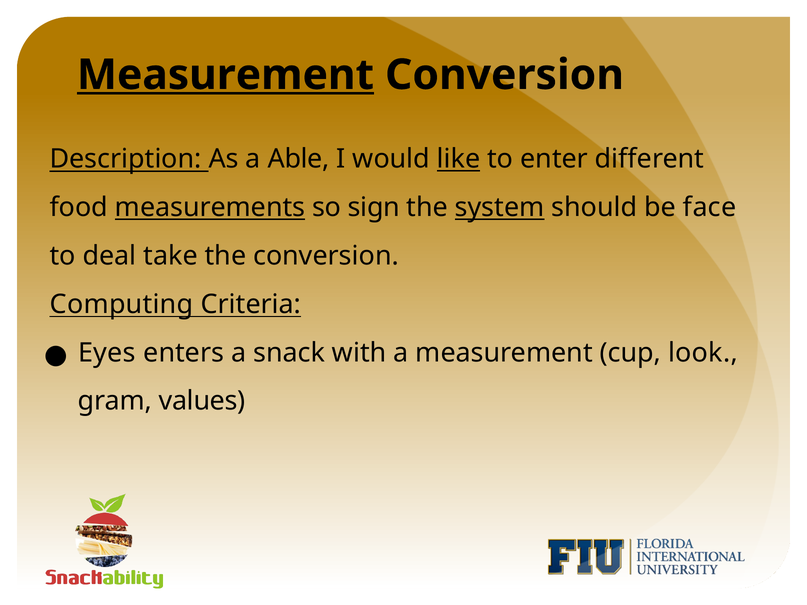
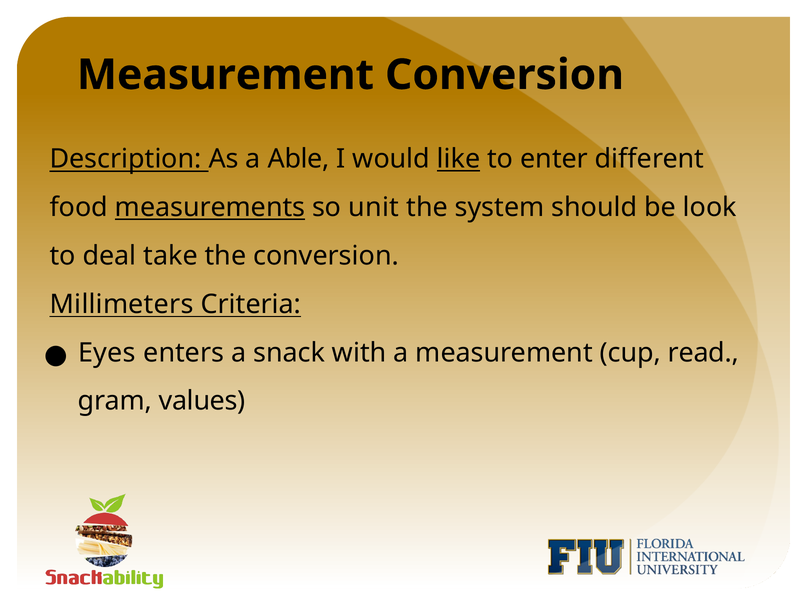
Measurement at (225, 75) underline: present -> none
sign: sign -> unit
system underline: present -> none
face: face -> look
Computing: Computing -> Millimeters
look: look -> read
